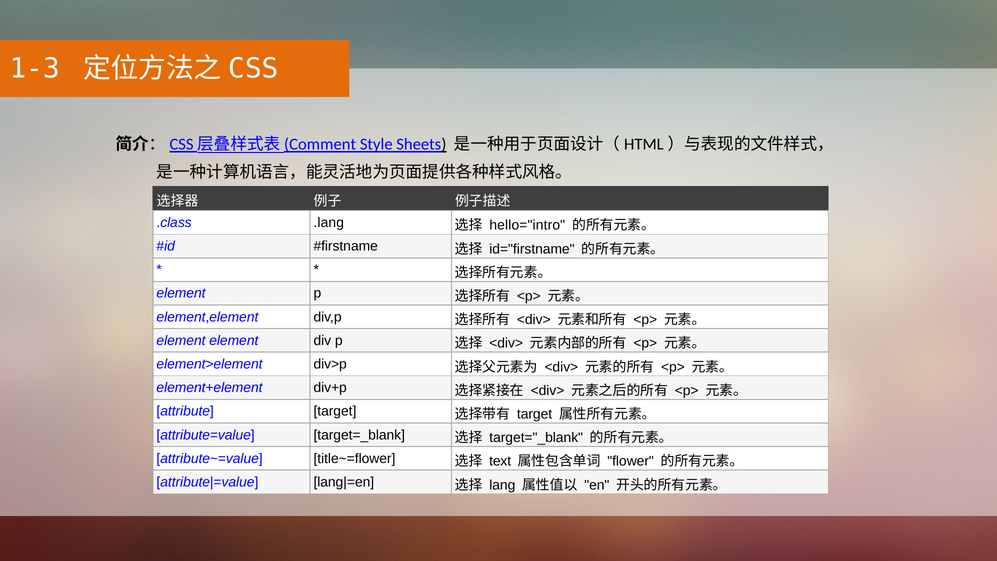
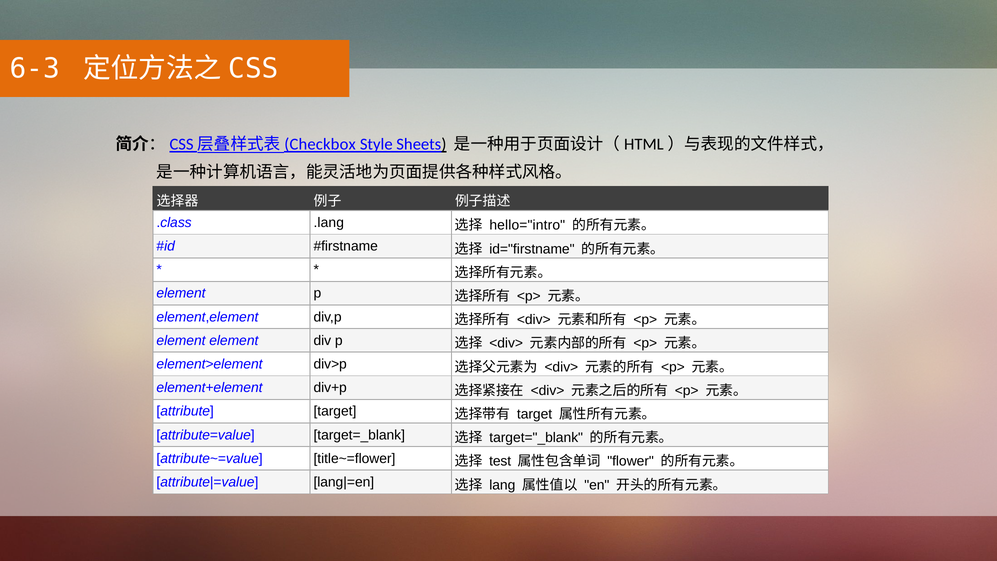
1-3: 1-3 -> 6-3
Comment: Comment -> Checkbox
text: text -> test
